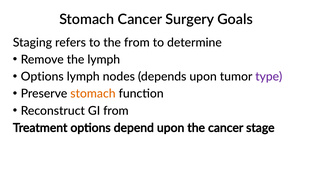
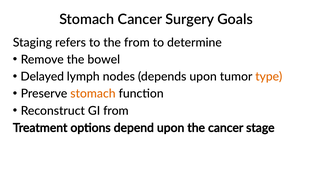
the lymph: lymph -> bowel
Options at (42, 77): Options -> Delayed
type colour: purple -> orange
